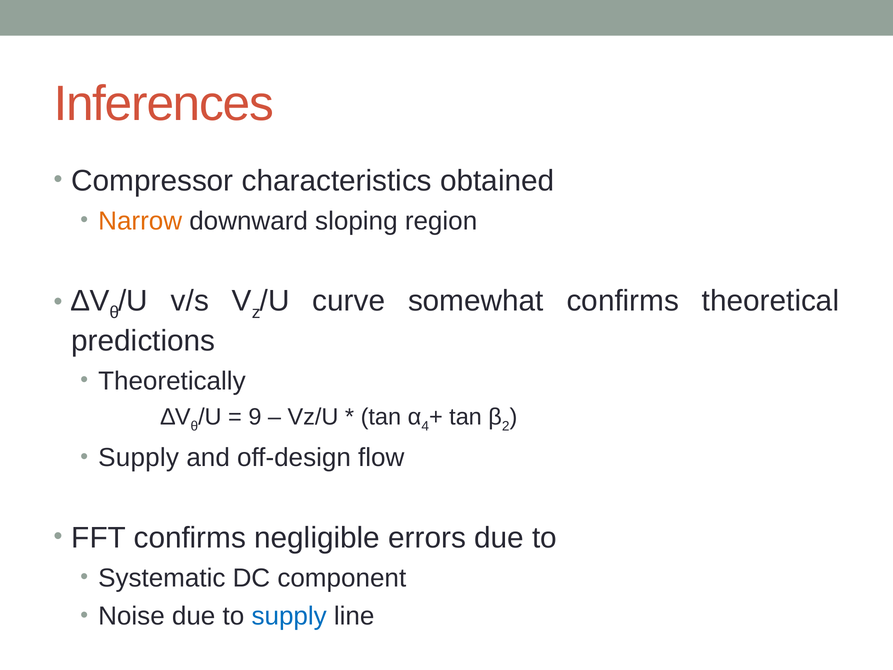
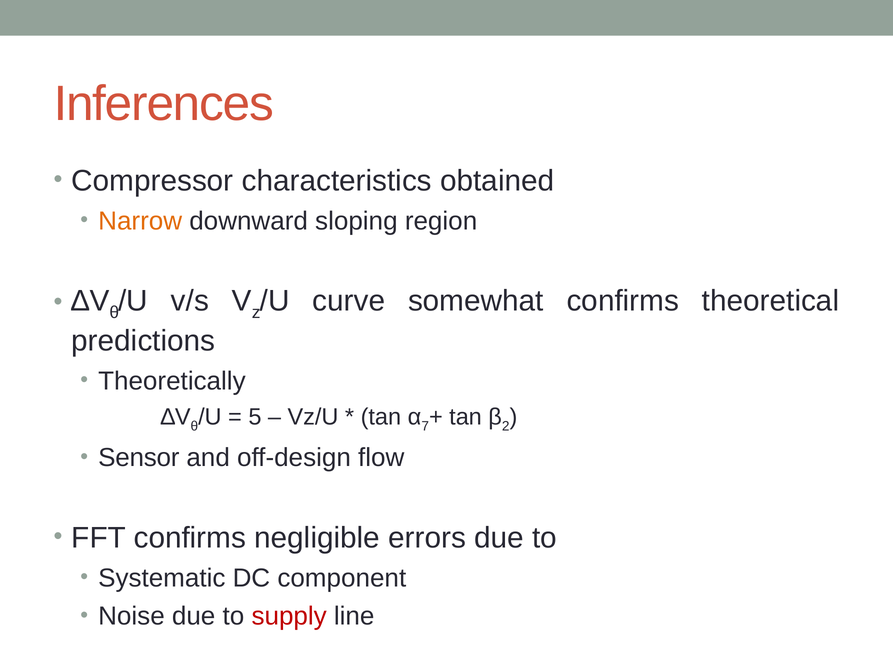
9: 9 -> 5
4: 4 -> 7
Supply at (139, 458): Supply -> Sensor
supply at (289, 616) colour: blue -> red
